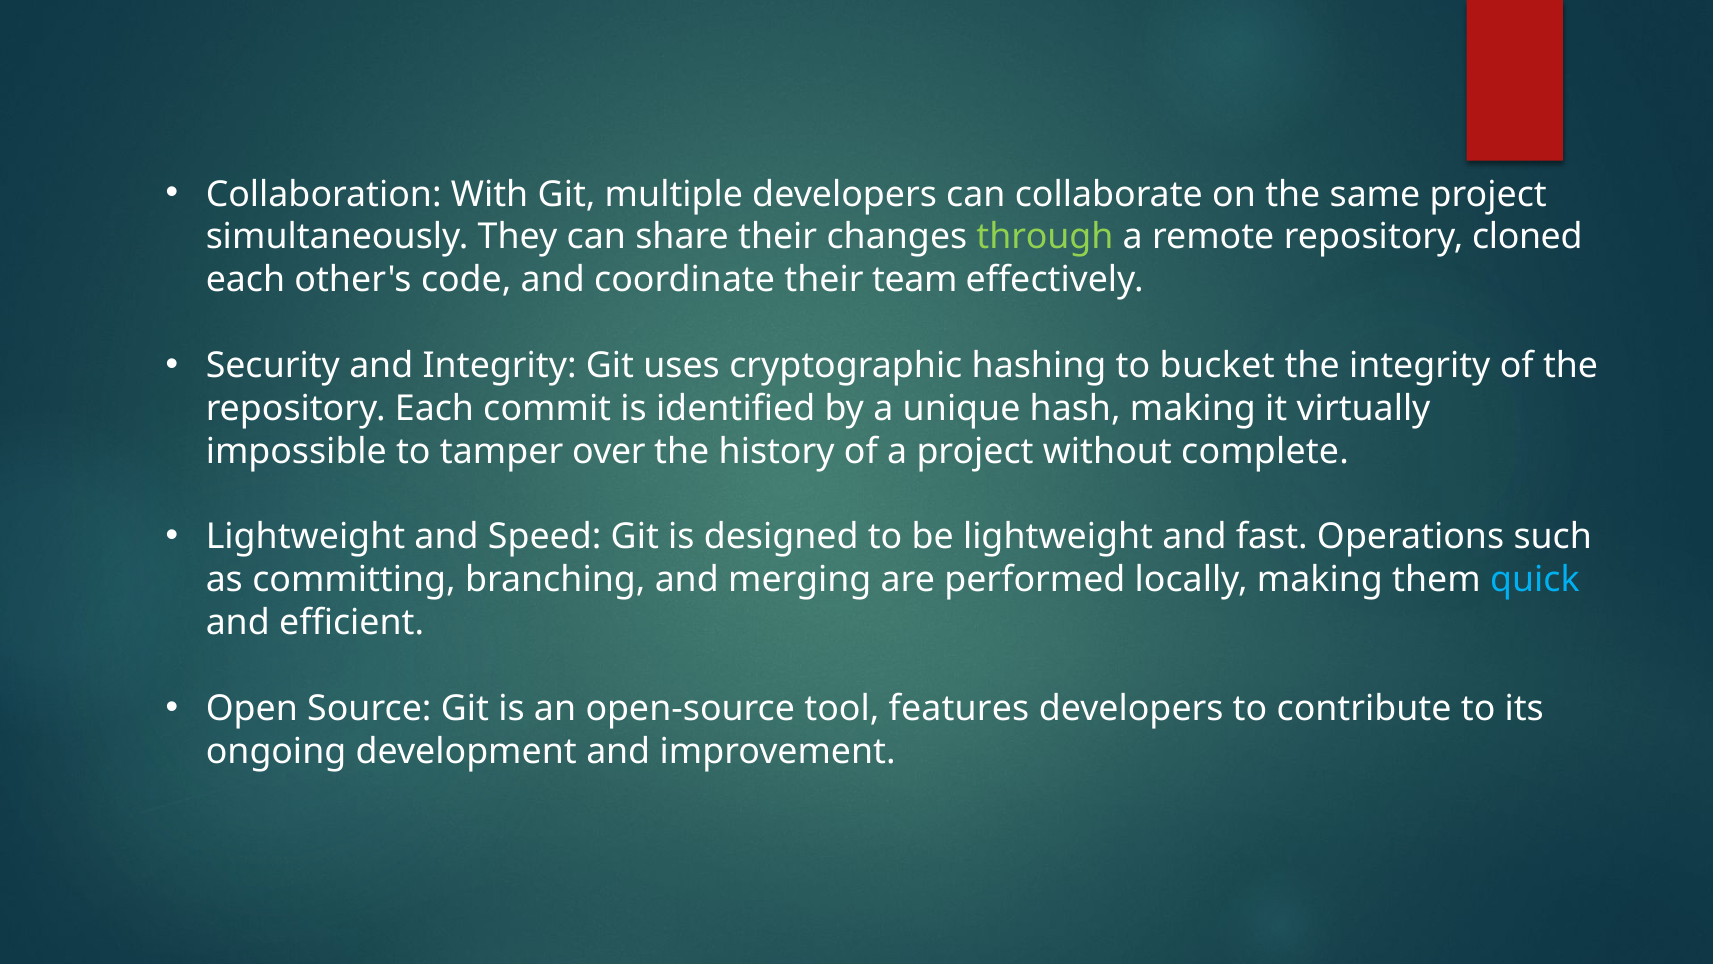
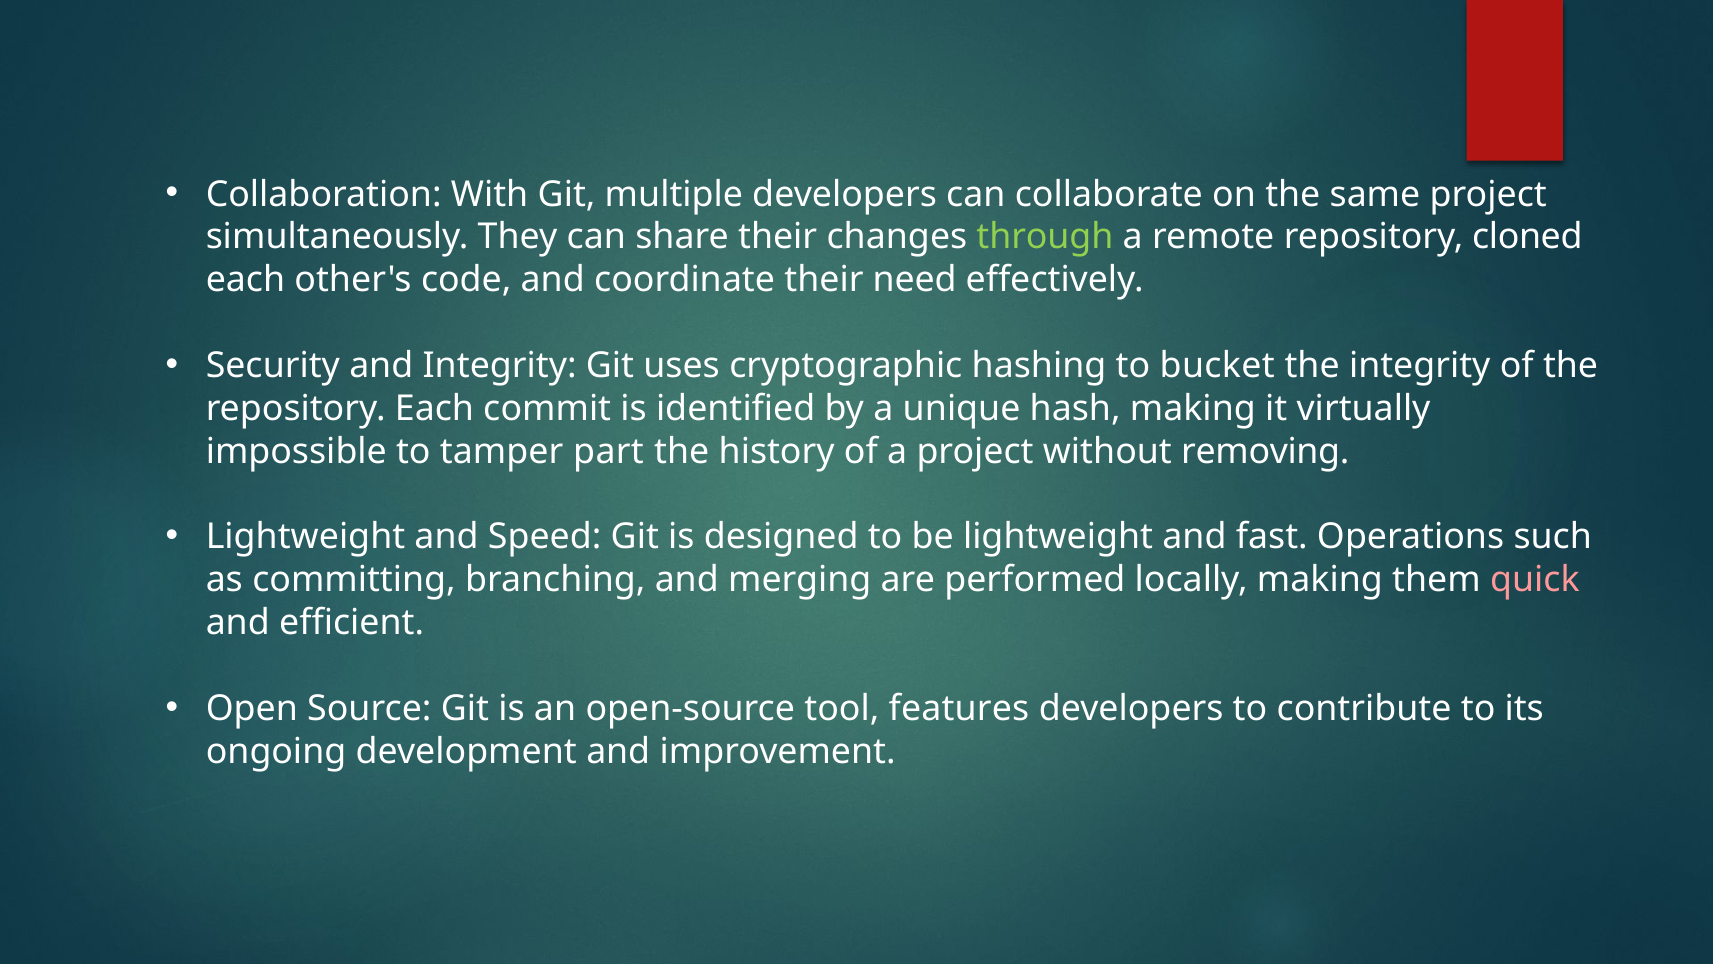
team: team -> need
over: over -> part
complete: complete -> removing
quick colour: light blue -> pink
